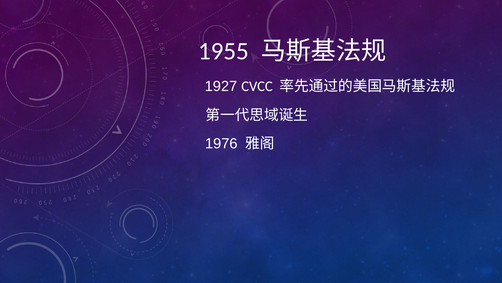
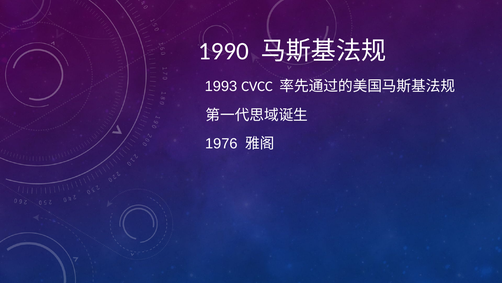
1955: 1955 -> 1990
1927: 1927 -> 1993
